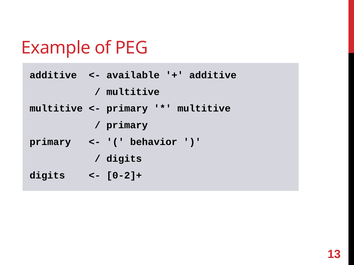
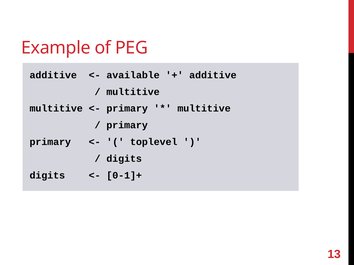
behavior: behavior -> toplevel
0-2]+: 0-2]+ -> 0-1]+
